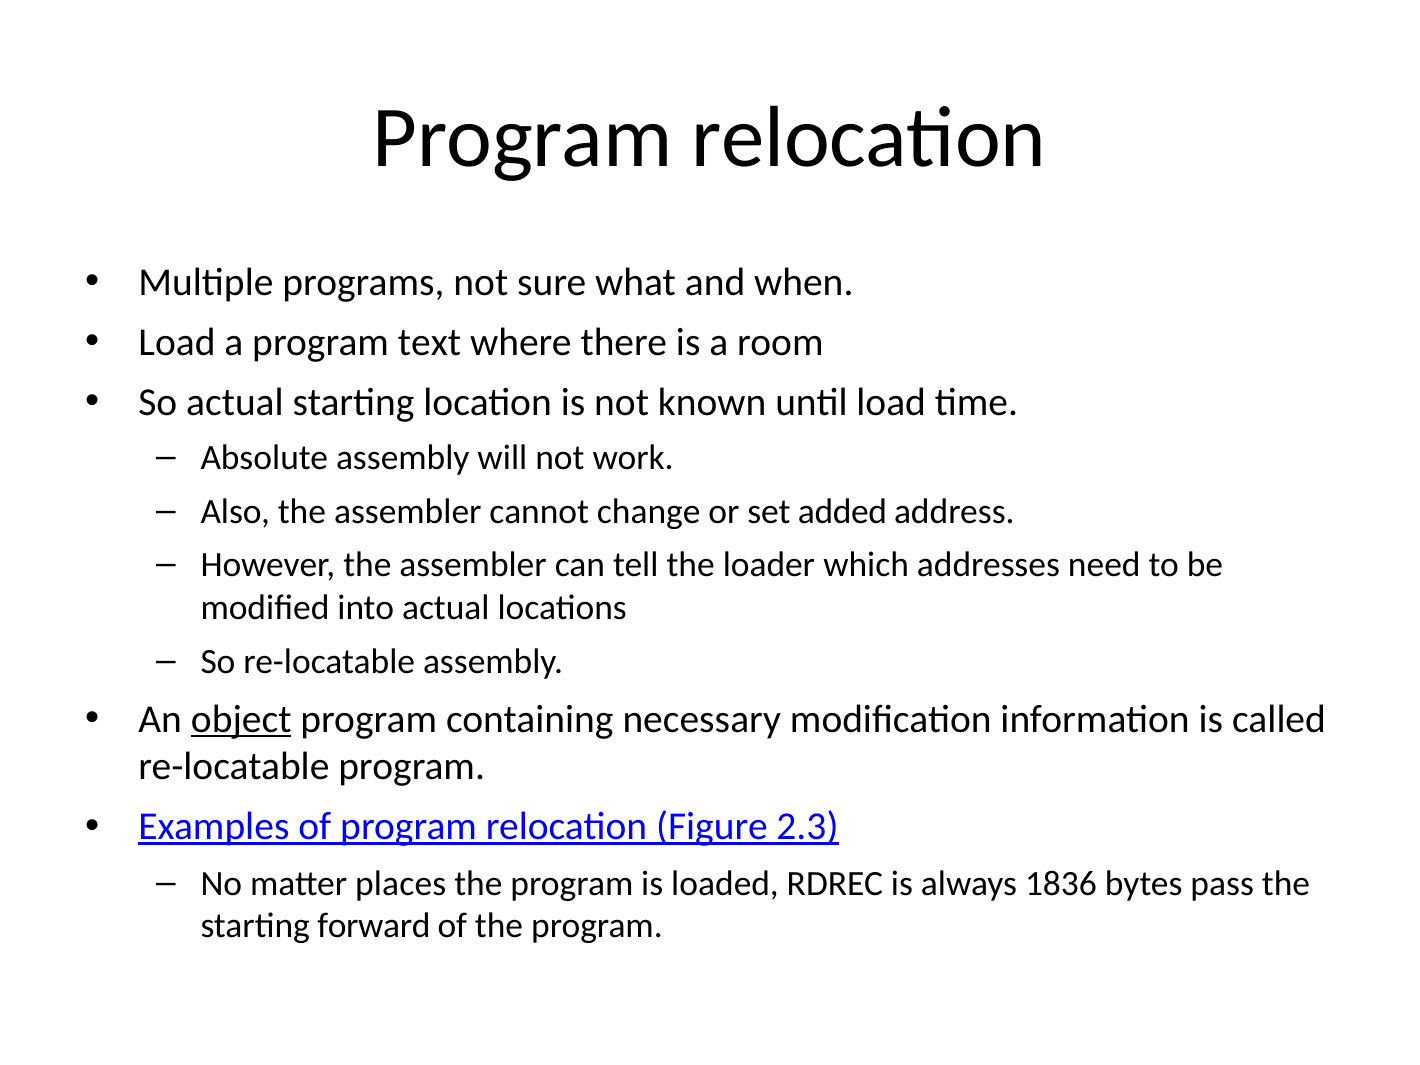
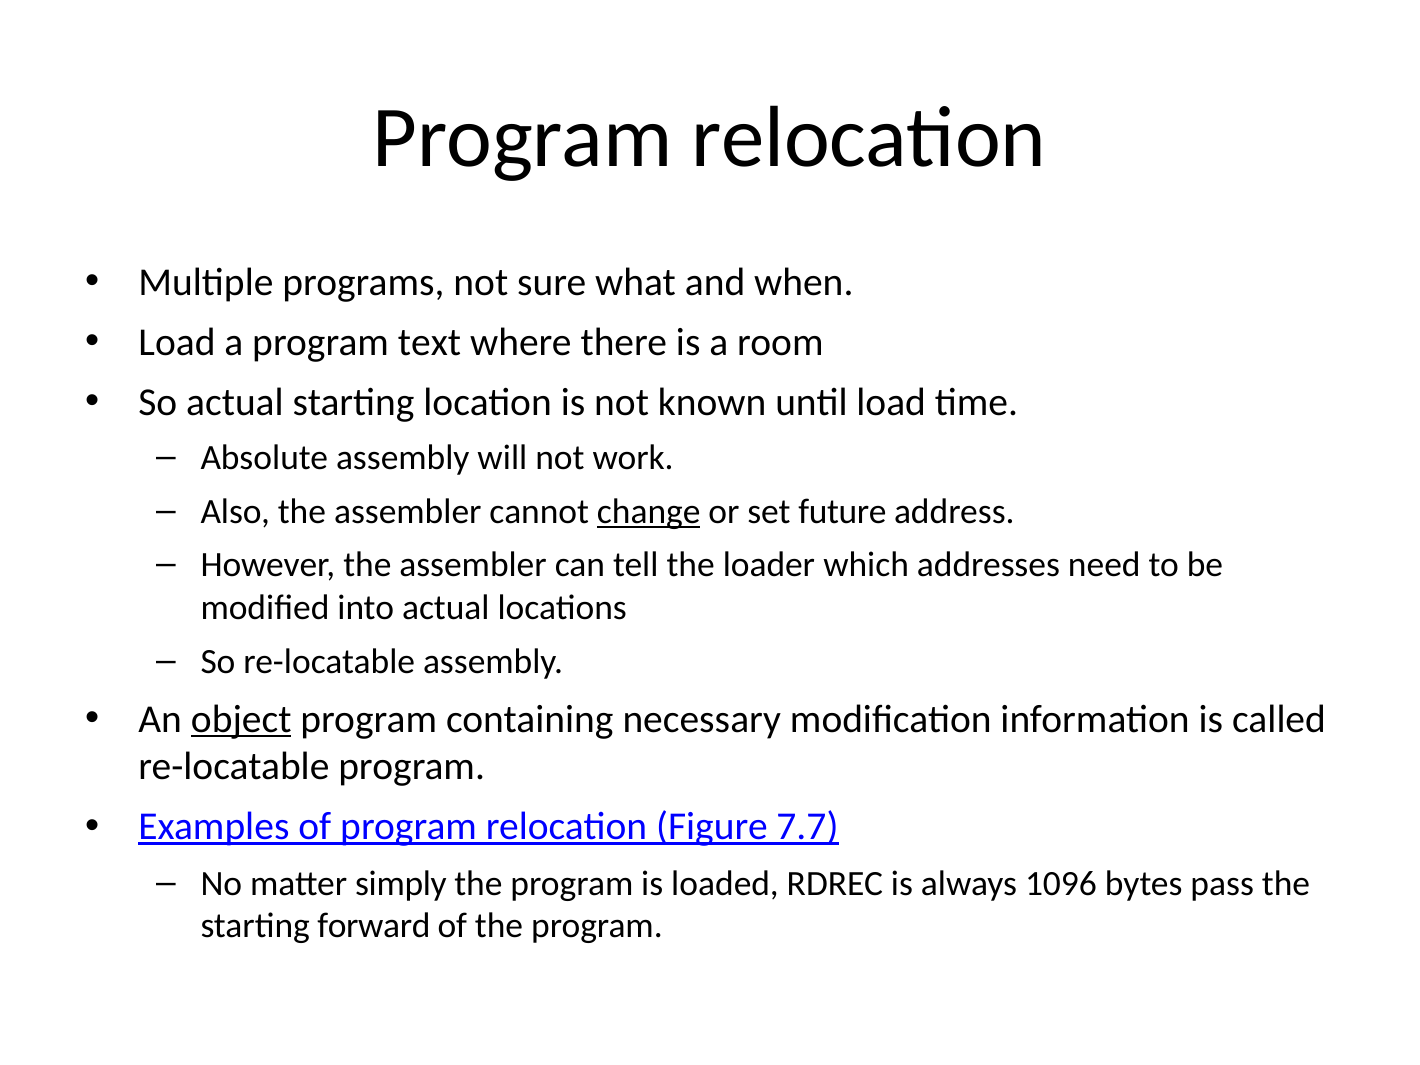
change underline: none -> present
added: added -> future
2.3: 2.3 -> 7.7
places: places -> simply
1836: 1836 -> 1096
